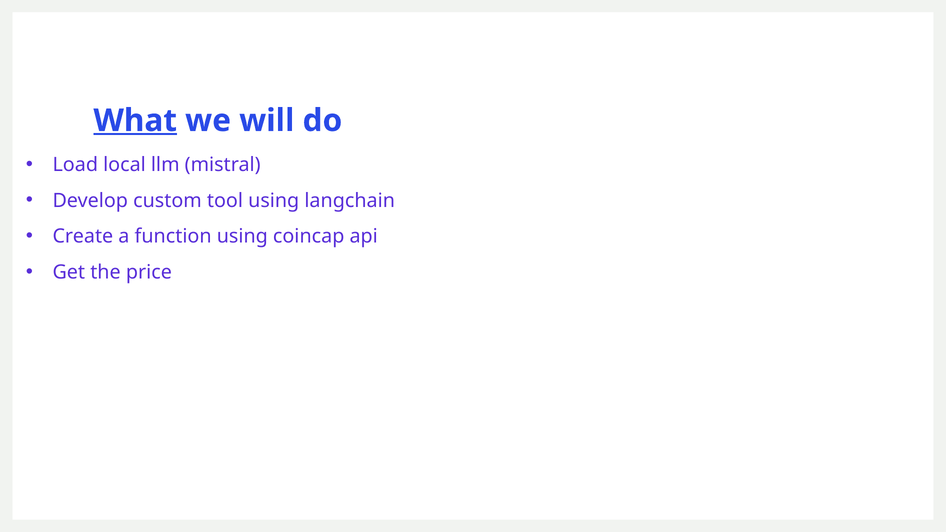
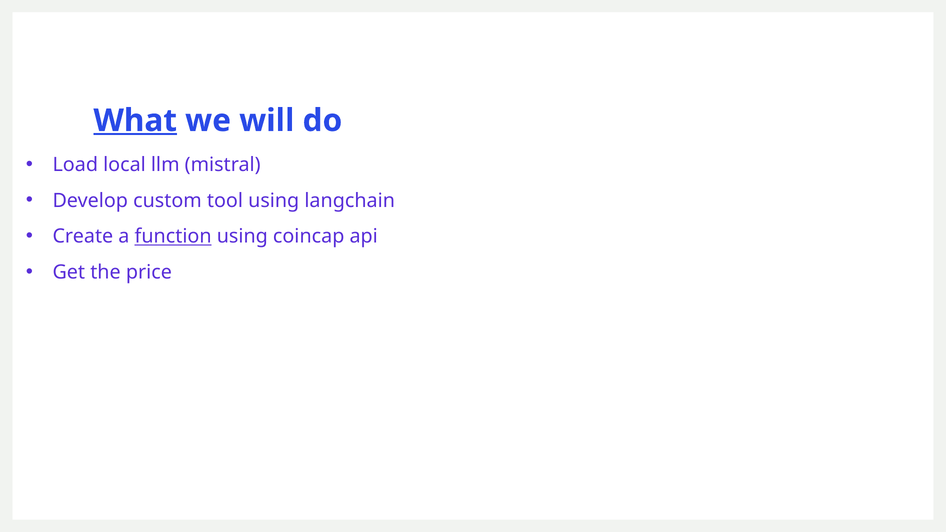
function underline: none -> present
